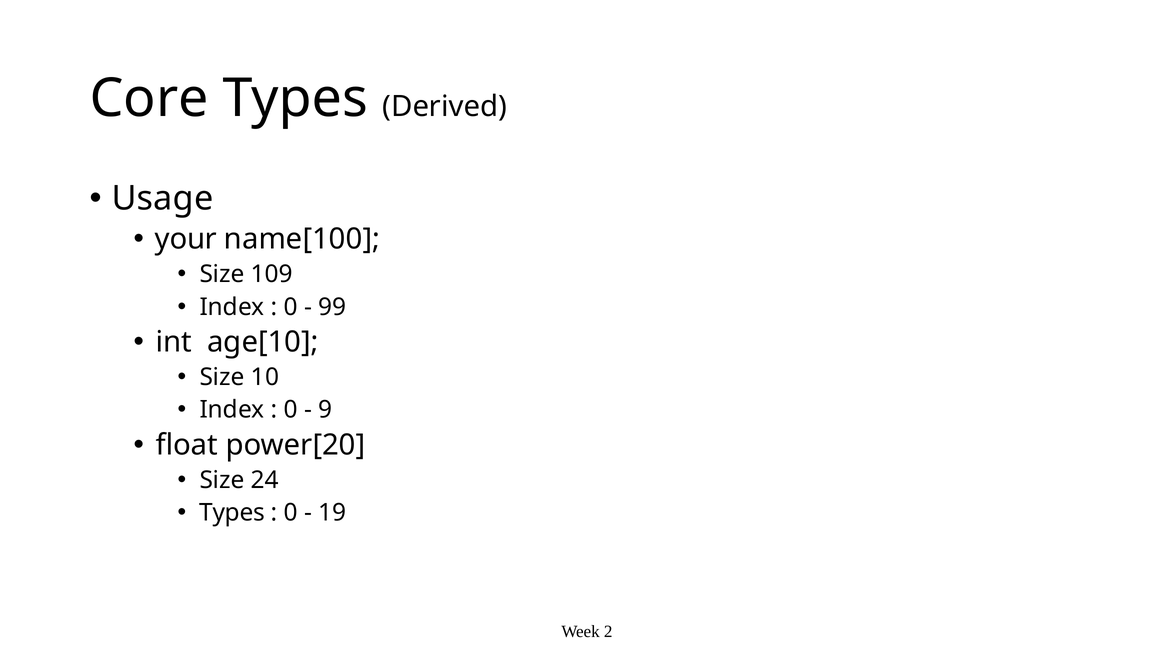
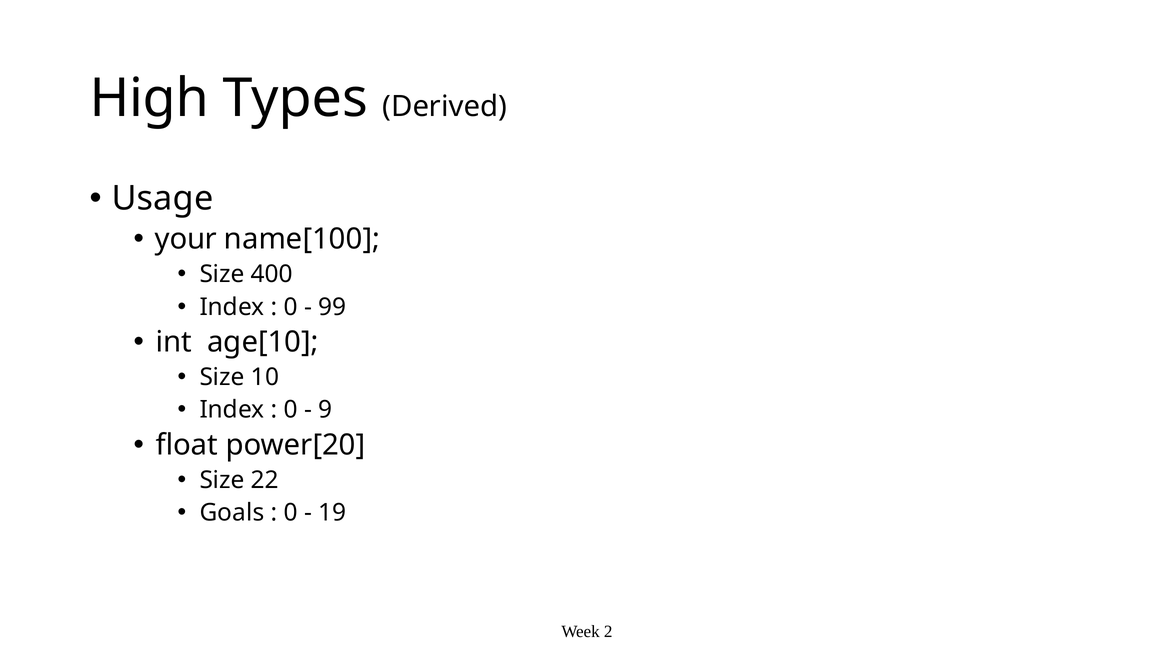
Core: Core -> High
109: 109 -> 400
24: 24 -> 22
Types at (232, 512): Types -> Goals
